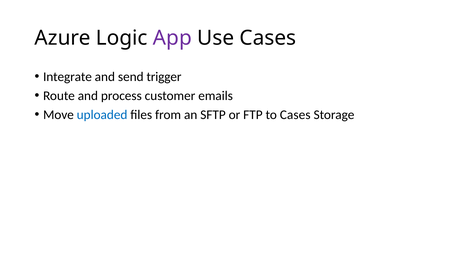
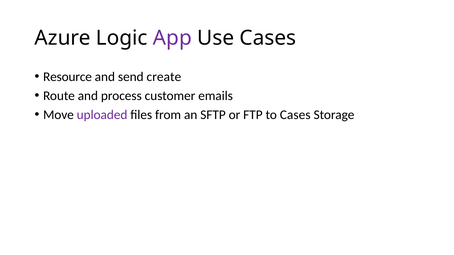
Integrate: Integrate -> Resource
trigger: trigger -> create
uploaded colour: blue -> purple
